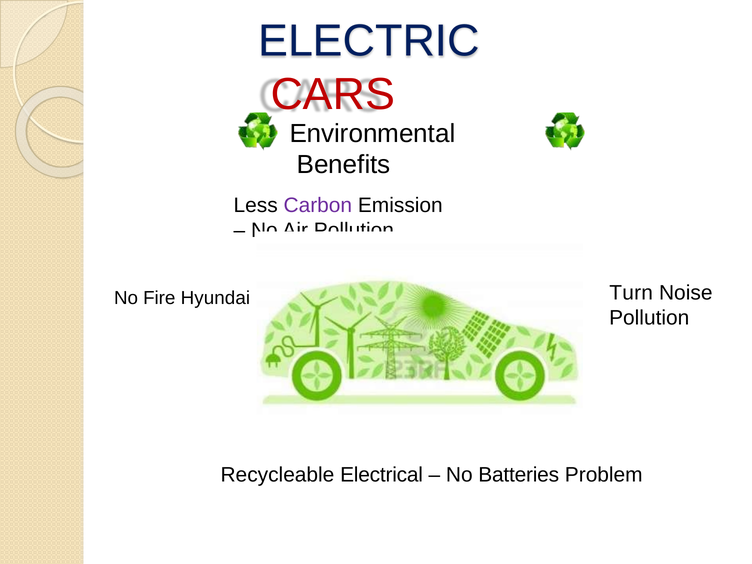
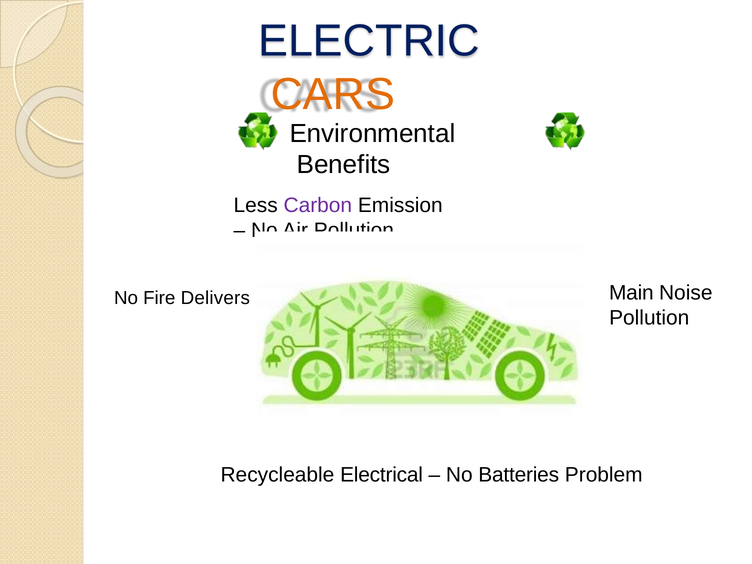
CARS colour: red -> orange
Turn: Turn -> Main
Hyundai: Hyundai -> Delivers
